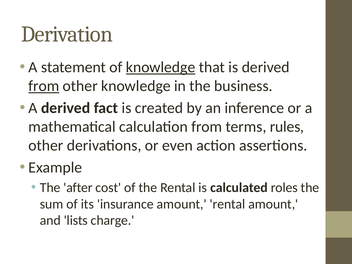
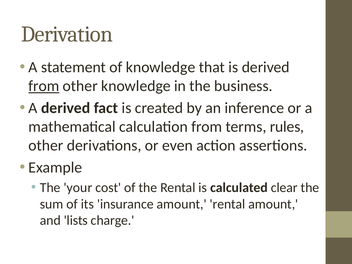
knowledge at (161, 67) underline: present -> none
after: after -> your
roles: roles -> clear
